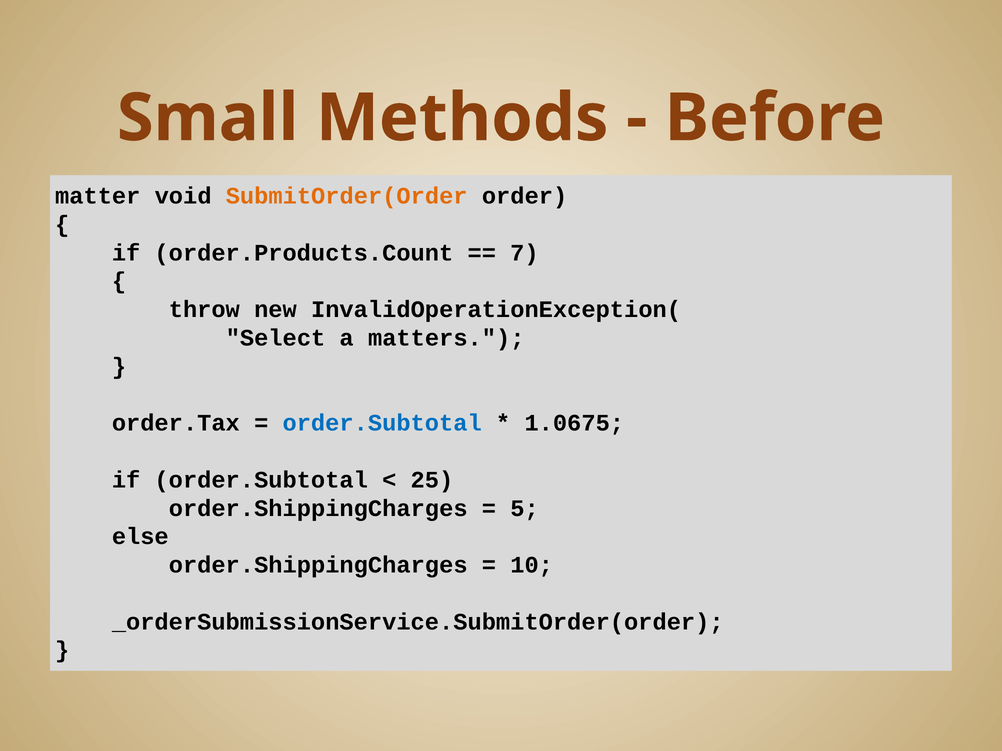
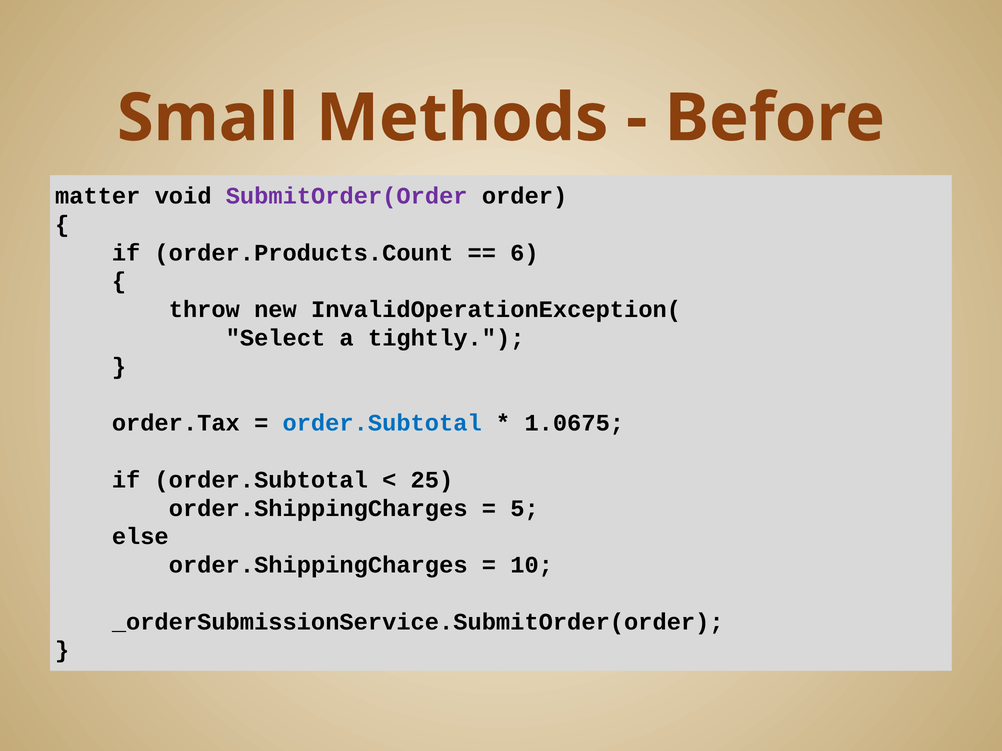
SubmitOrder(Order colour: orange -> purple
7: 7 -> 6
matters: matters -> tightly
